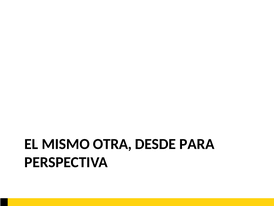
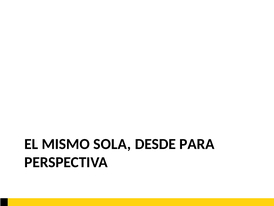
OTRA: OTRA -> SOLA
